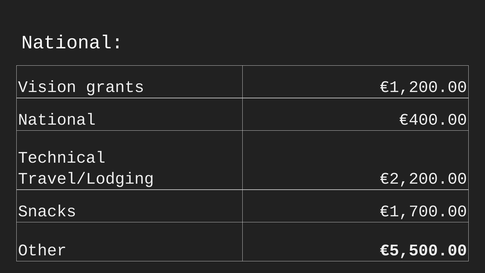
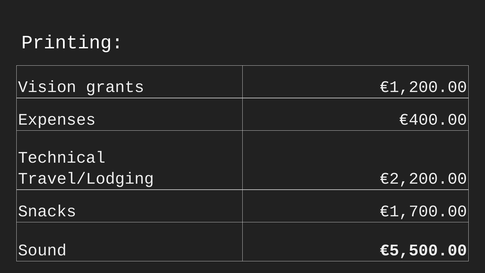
National at (72, 42): National -> Printing
National at (57, 119): National -> Expenses
Other: Other -> Sound
